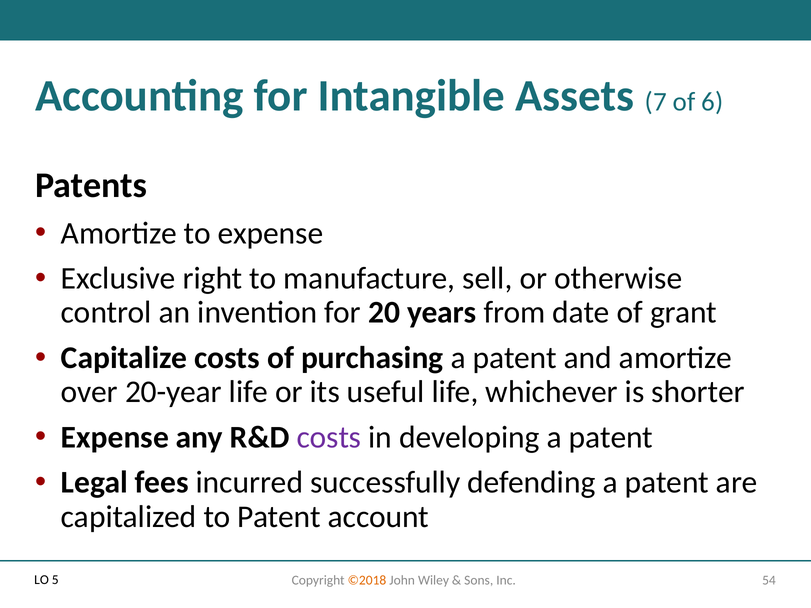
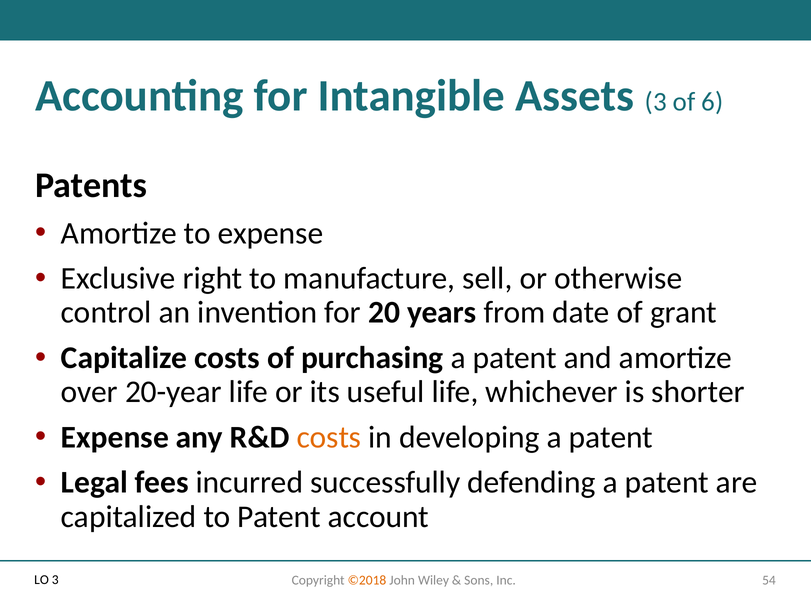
Assets 7: 7 -> 3
costs at (329, 437) colour: purple -> orange
O 5: 5 -> 3
